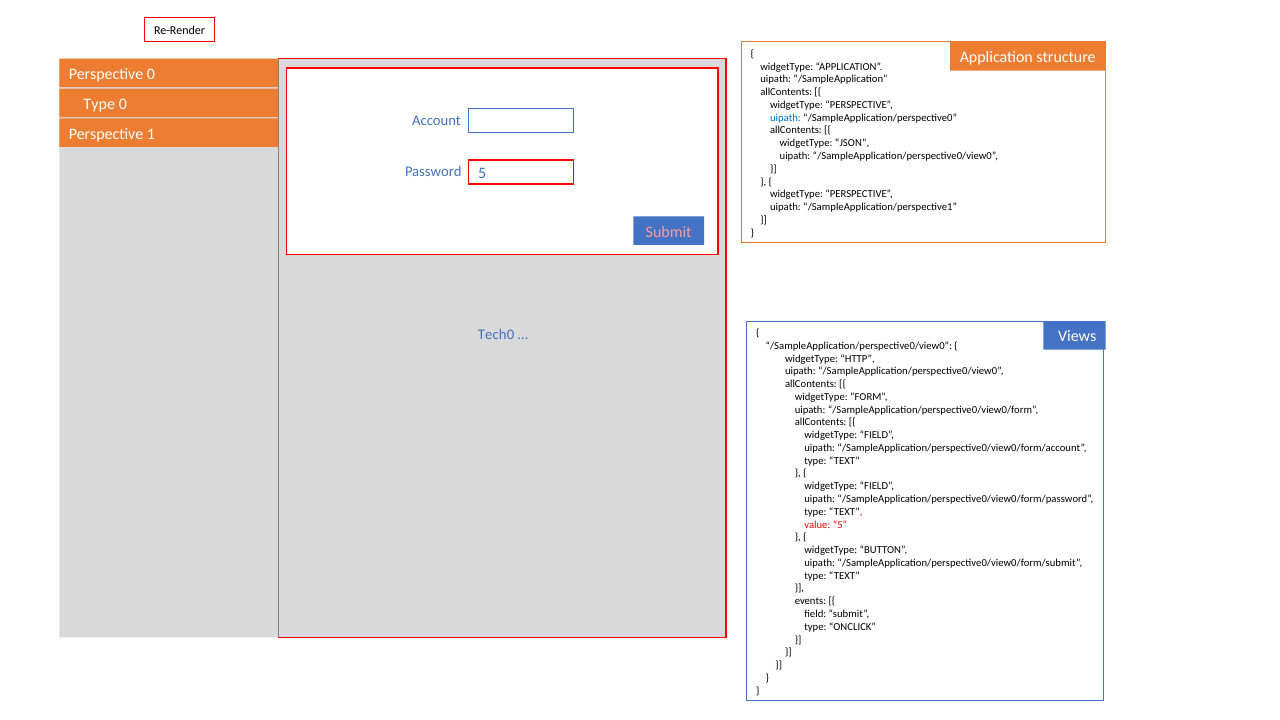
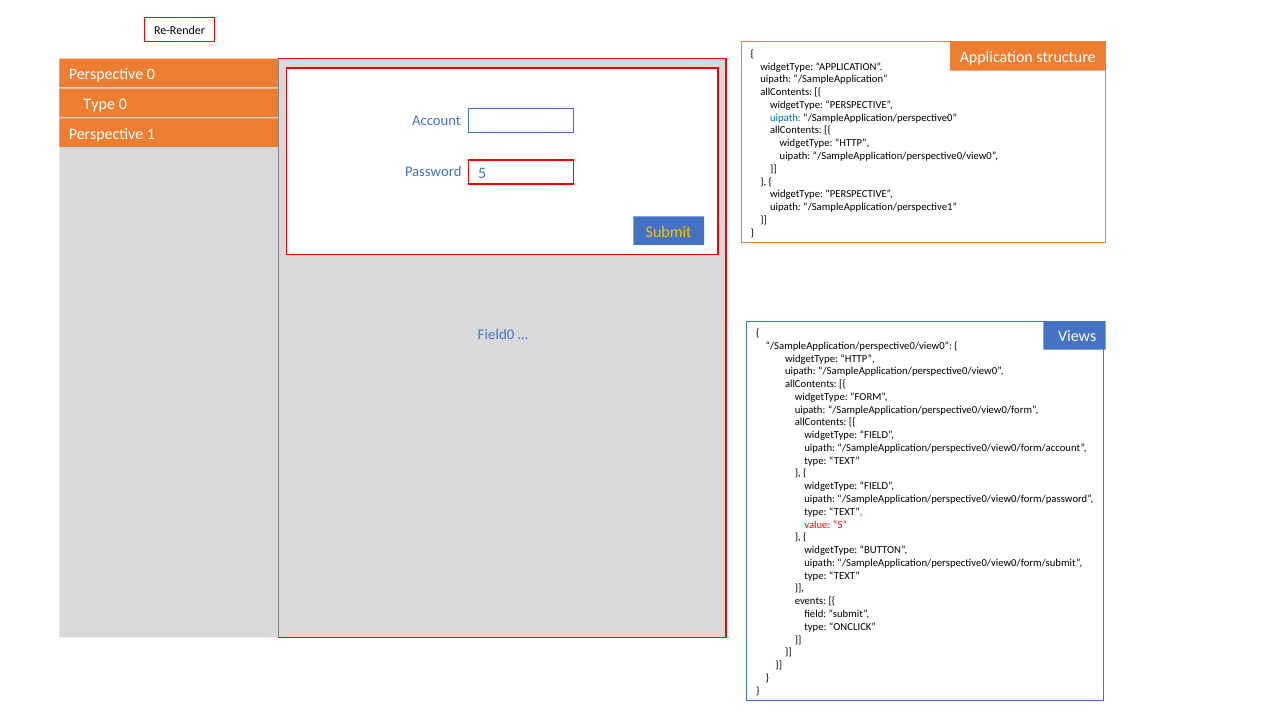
JSON at (852, 143): JSON -> HTTP
Submit at (669, 232) colour: pink -> yellow
Tech0: Tech0 -> Field0
